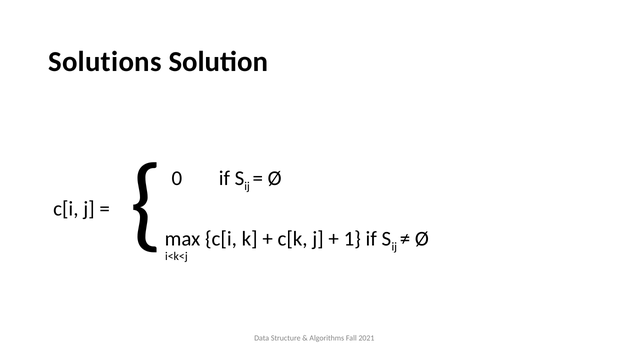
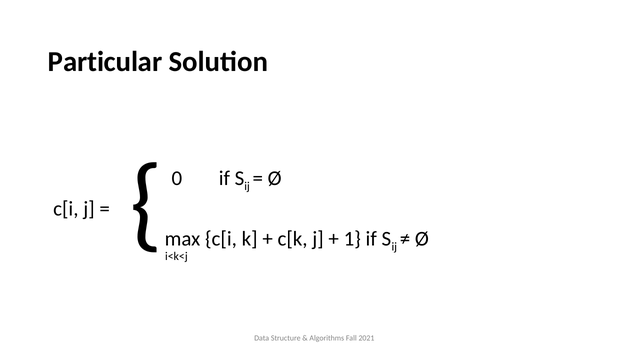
Solutions: Solutions -> Particular
